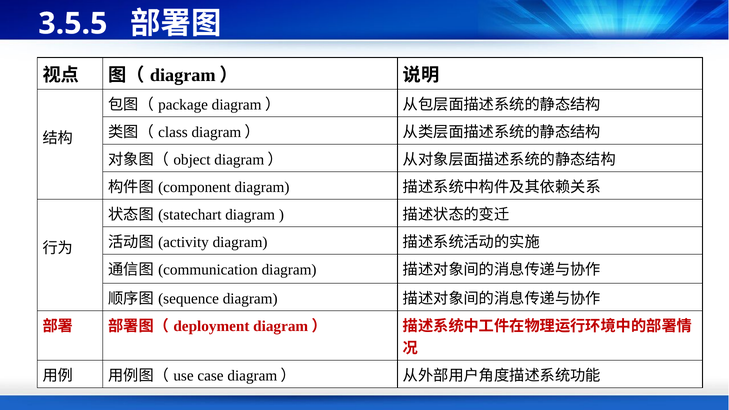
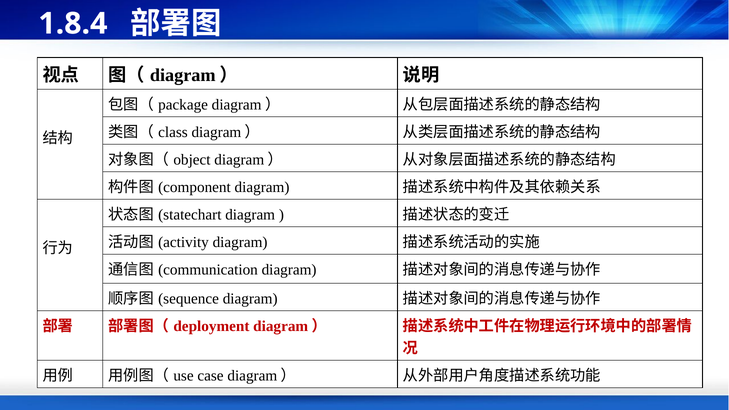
3.5.5: 3.5.5 -> 1.8.4
